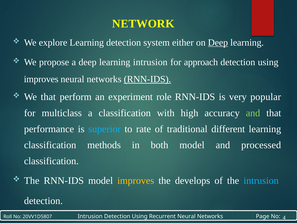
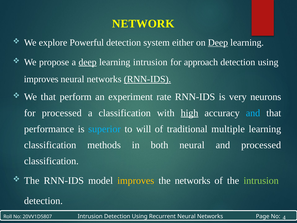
explore Learning: Learning -> Powerful
deep at (88, 62) underline: none -> present
role: role -> rate
popular: popular -> neurons
for multiclass: multiclass -> processed
high underline: none -> present
and at (253, 113) colour: light green -> light blue
rate: rate -> will
different: different -> multiple
both model: model -> neural
the develops: develops -> networks
intrusion at (261, 180) colour: light blue -> light green
